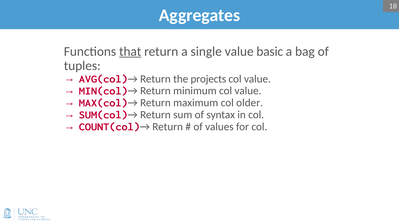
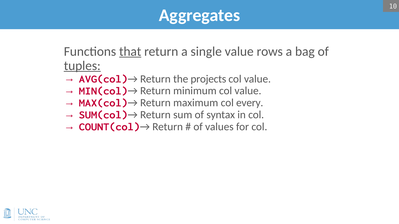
basic: basic -> rows
tuples underline: none -> present
older: older -> every
